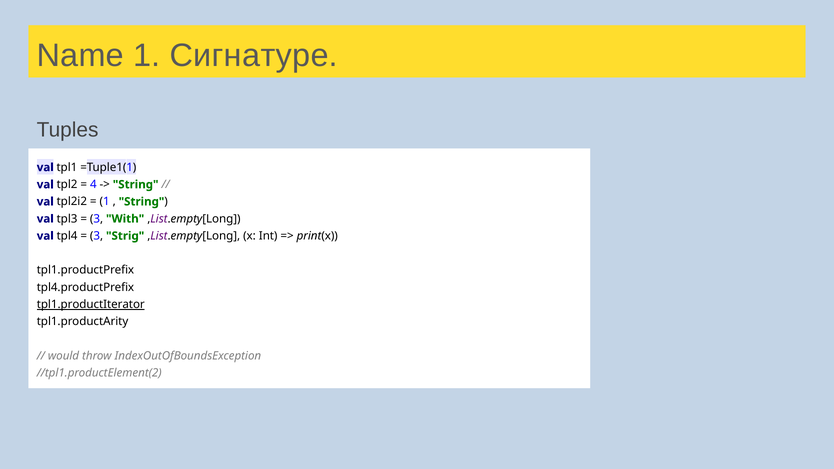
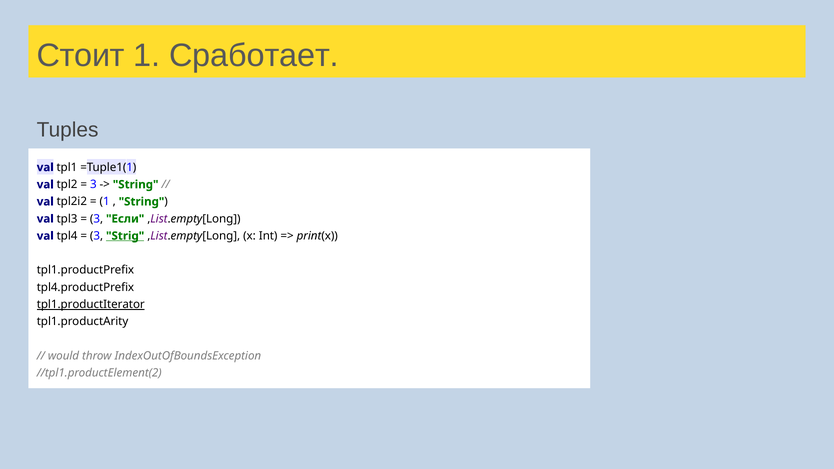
Name: Name -> Стоит
Сигнатуре: Сигнатуре -> Сработает
4 at (93, 185): 4 -> 3
With: With -> Если
Strig underline: none -> present
